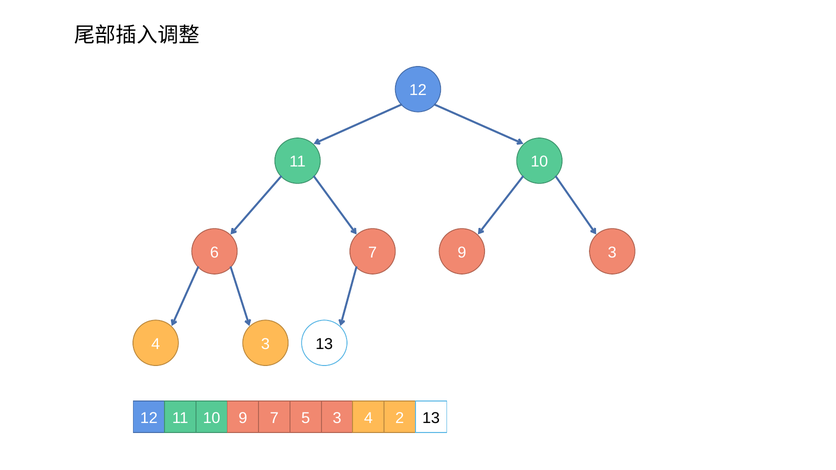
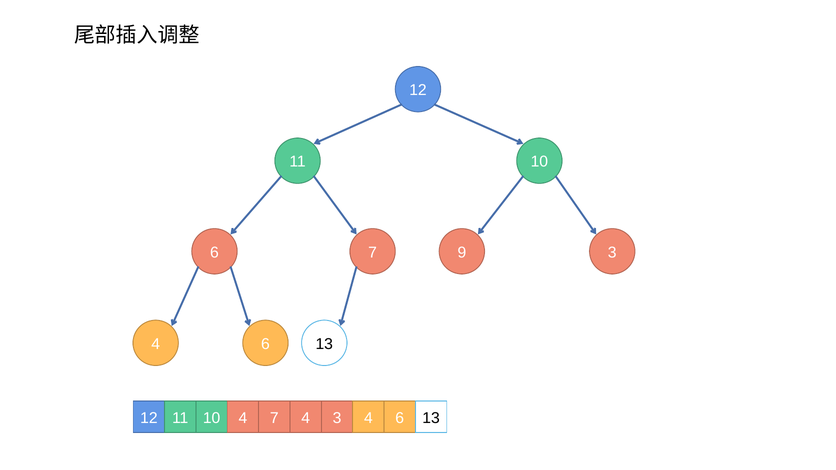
3 at (265, 344): 3 -> 6
10 9: 9 -> 4
7 5: 5 -> 4
2 at (400, 418): 2 -> 6
